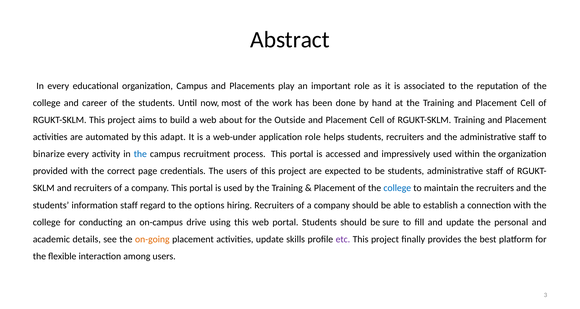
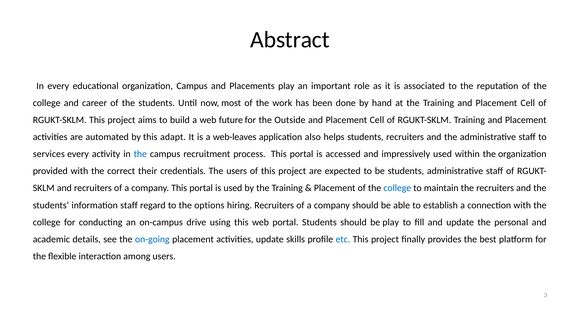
about: about -> future
web-under: web-under -> web-leaves
application role: role -> also
binarize: binarize -> services
page: page -> their
be sure: sure -> play
on-going colour: orange -> blue
etc colour: purple -> blue
